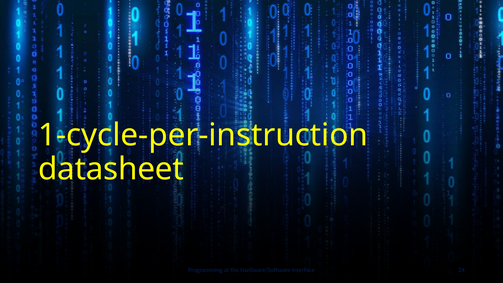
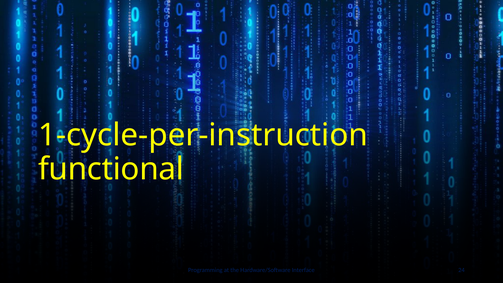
datasheet: datasheet -> functional
